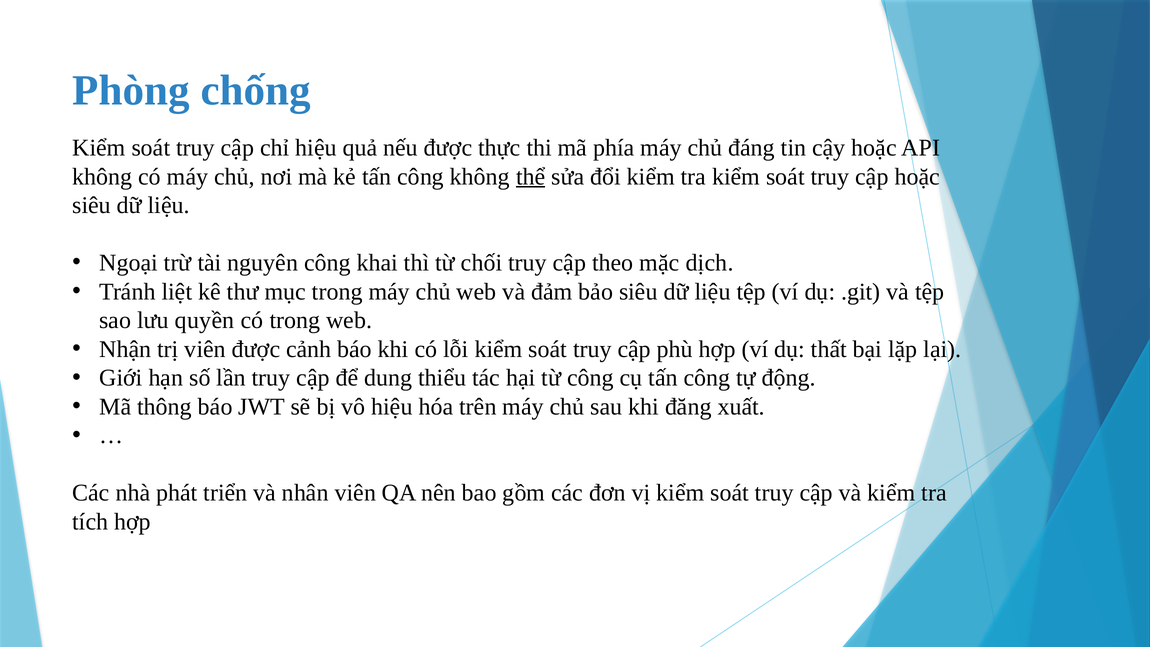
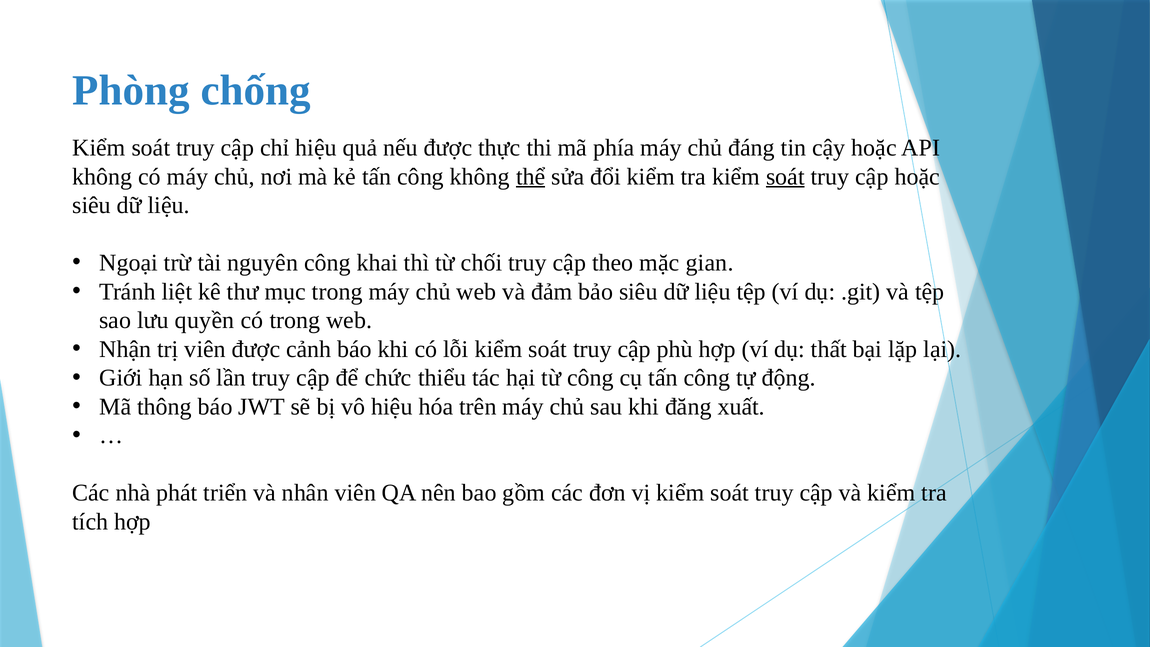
soát at (785, 177) underline: none -> present
dịch: dịch -> gian
dung: dung -> chức
